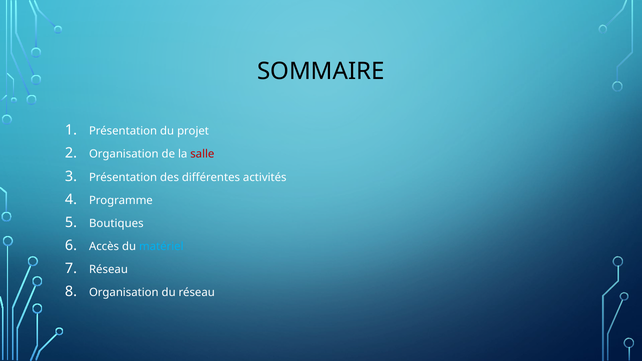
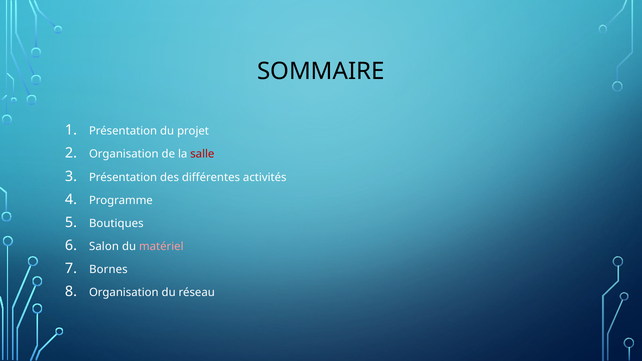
Accès: Accès -> Salon
matériel colour: light blue -> pink
Réseau at (108, 270): Réseau -> Bornes
